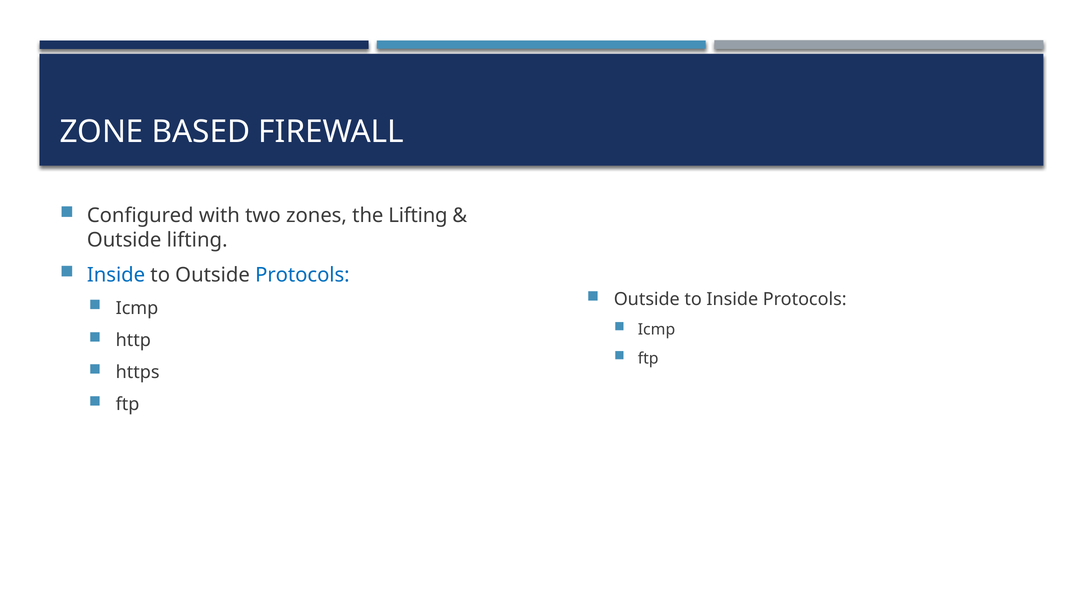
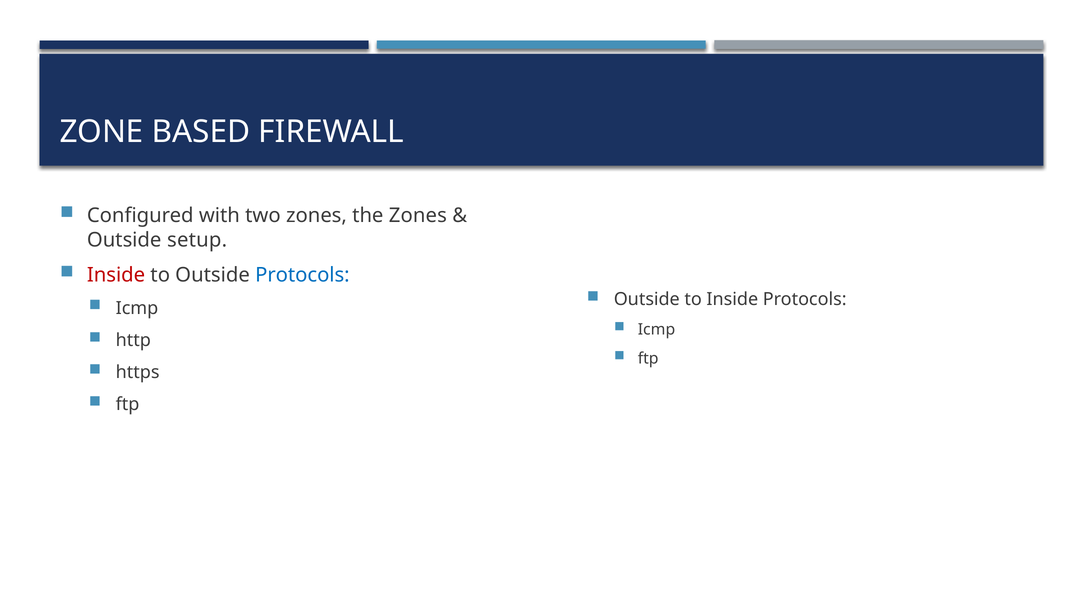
the Lifting: Lifting -> Zones
Outside lifting: lifting -> setup
Inside at (116, 275) colour: blue -> red
